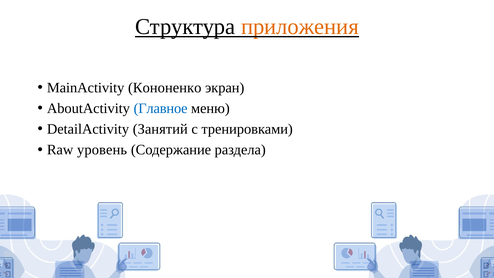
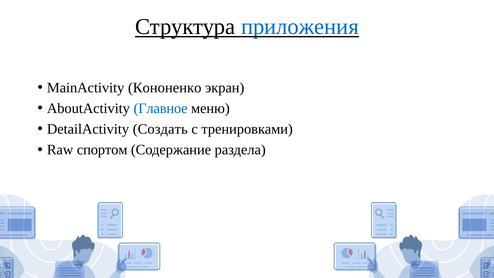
приложения colour: orange -> blue
Занятий: Занятий -> Создать
уровень: уровень -> спортом
